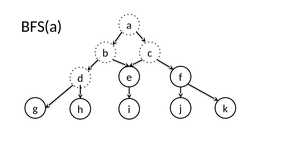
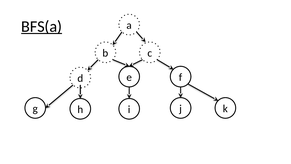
BFS(a underline: none -> present
